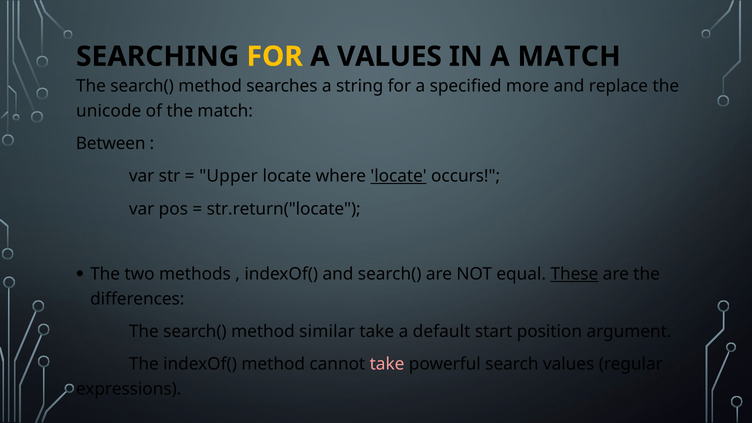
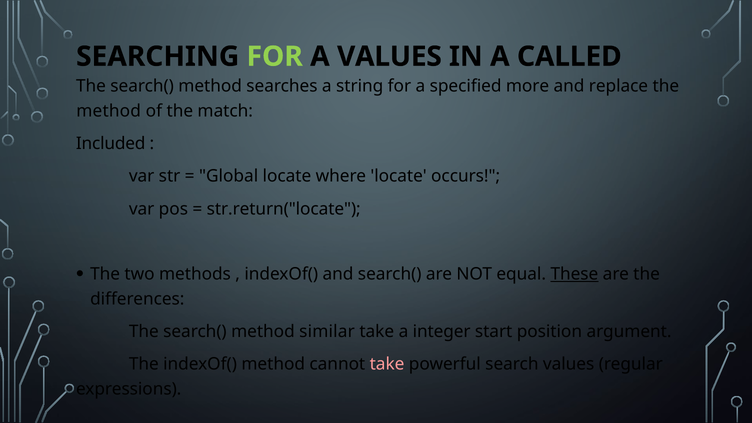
FOR at (275, 56) colour: yellow -> light green
A MATCH: MATCH -> CALLED
unicode at (109, 111): unicode -> method
Between: Between -> Included
Upper: Upper -> Global
locate at (399, 176) underline: present -> none
default: default -> integer
